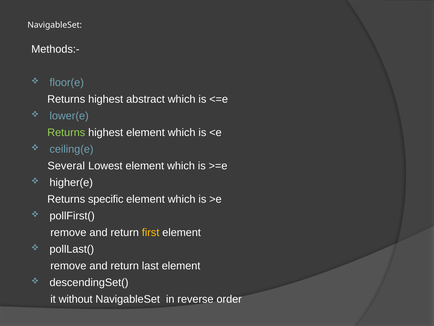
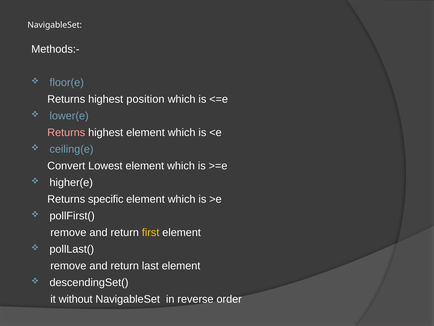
abstract: abstract -> position
Returns at (66, 132) colour: light green -> pink
Several: Several -> Convert
